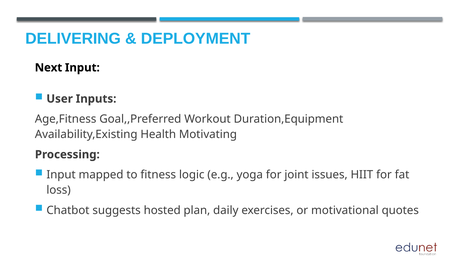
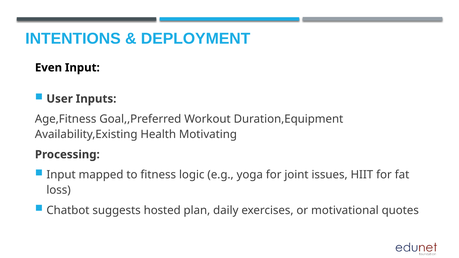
DELIVERING: DELIVERING -> INTENTIONS
Next: Next -> Even
